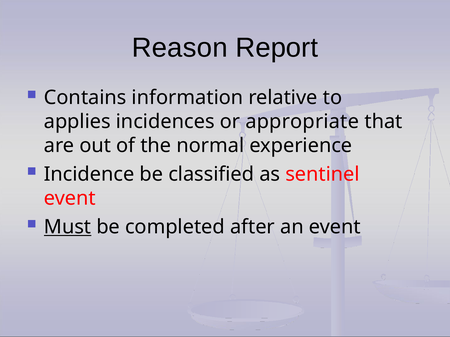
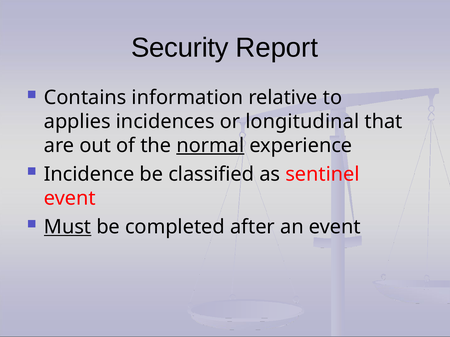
Reason: Reason -> Security
appropriate: appropriate -> longitudinal
normal underline: none -> present
